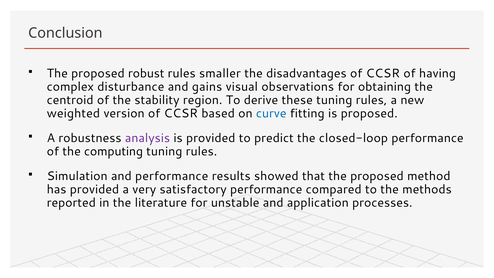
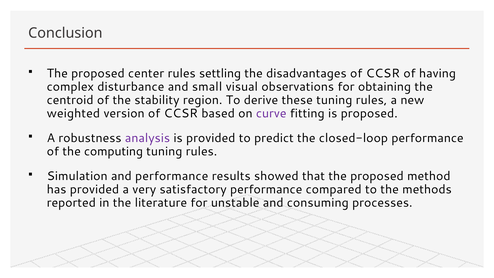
robust: robust -> center
smaller: smaller -> settling
gains: gains -> small
curve colour: blue -> purple
application: application -> consuming
